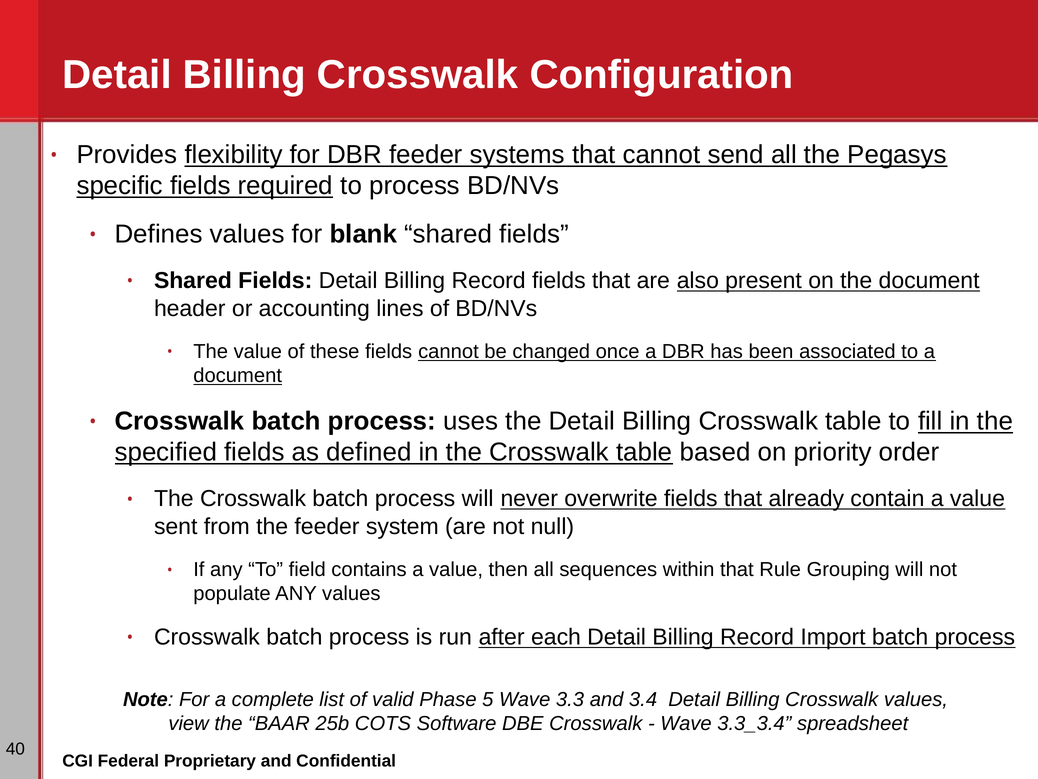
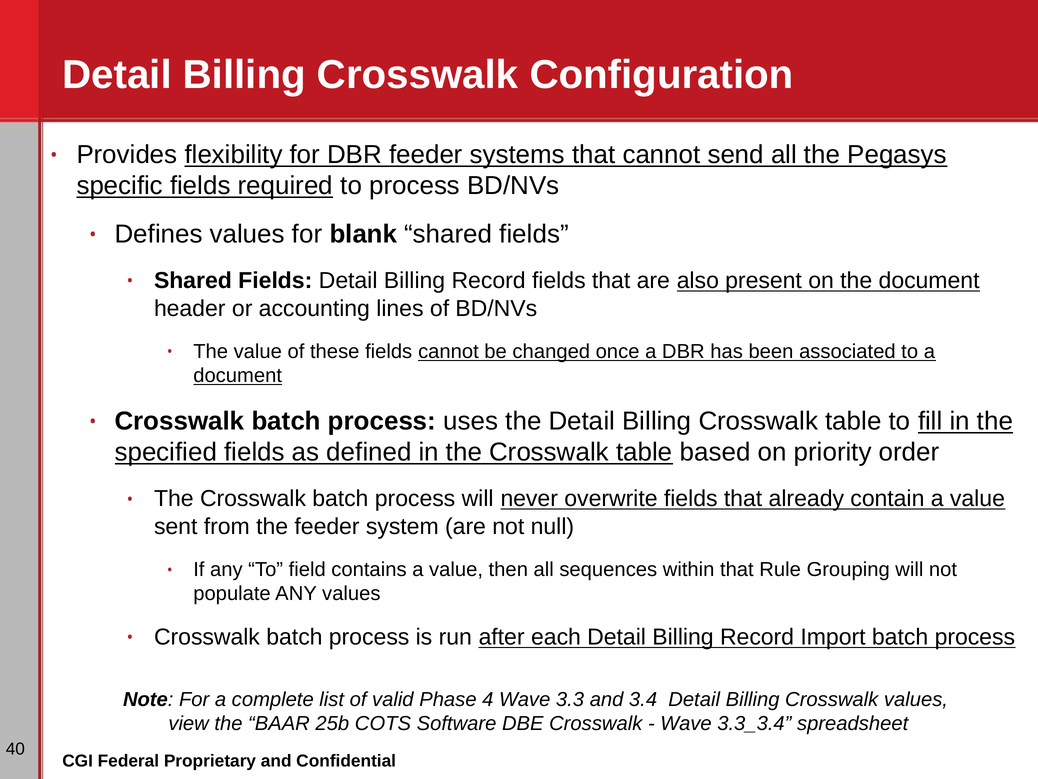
5: 5 -> 4
